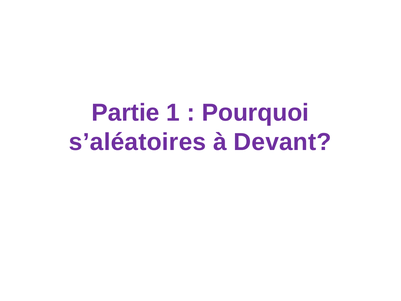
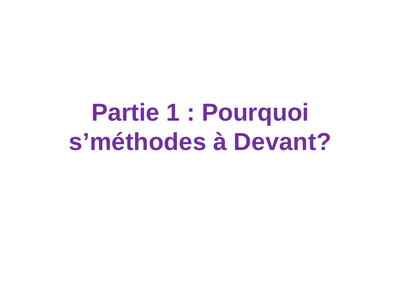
s’aléatoires: s’aléatoires -> s’méthodes
